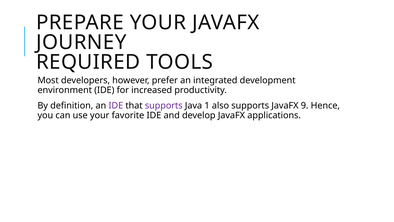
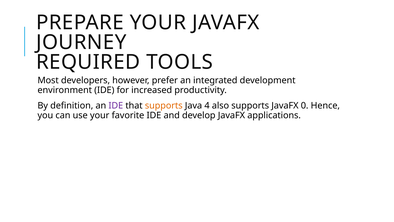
supports at (164, 105) colour: purple -> orange
1: 1 -> 4
9: 9 -> 0
